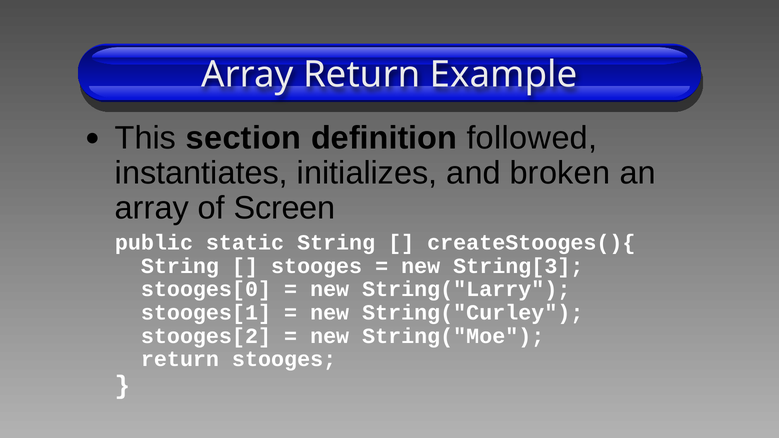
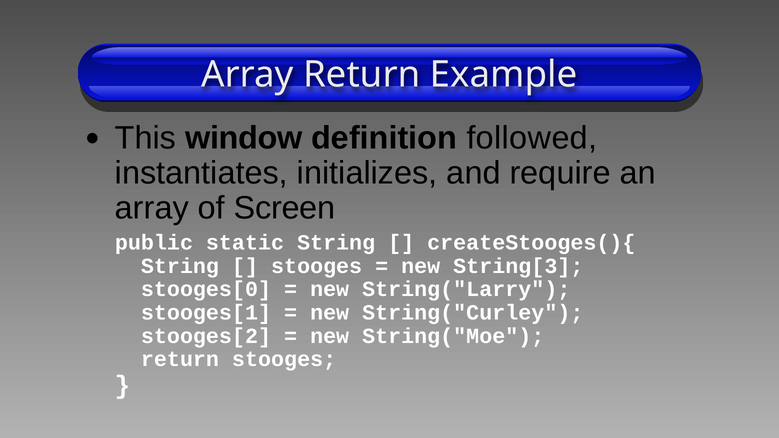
section: section -> window
broken: broken -> require
